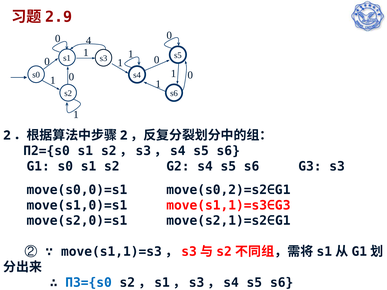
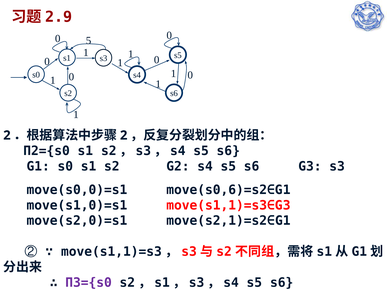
4: 4 -> 5
move(s0,2)=s2∈G1: move(s0,2)=s2∈G1 -> move(s0,6)=s2∈G1
Π3={s0 colour: blue -> purple
